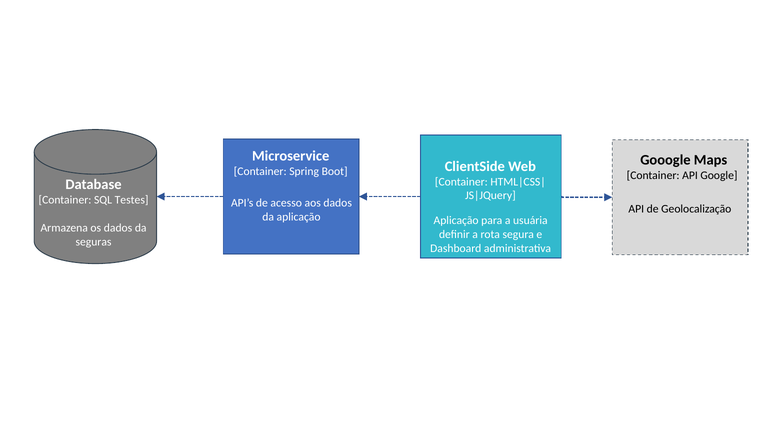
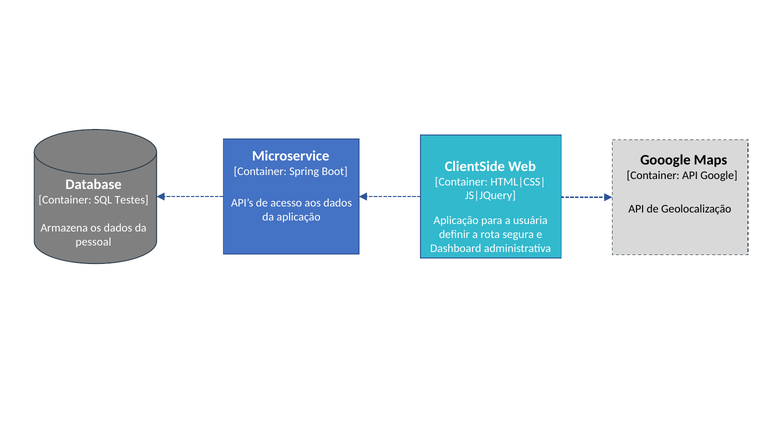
seguras: seguras -> pessoal
